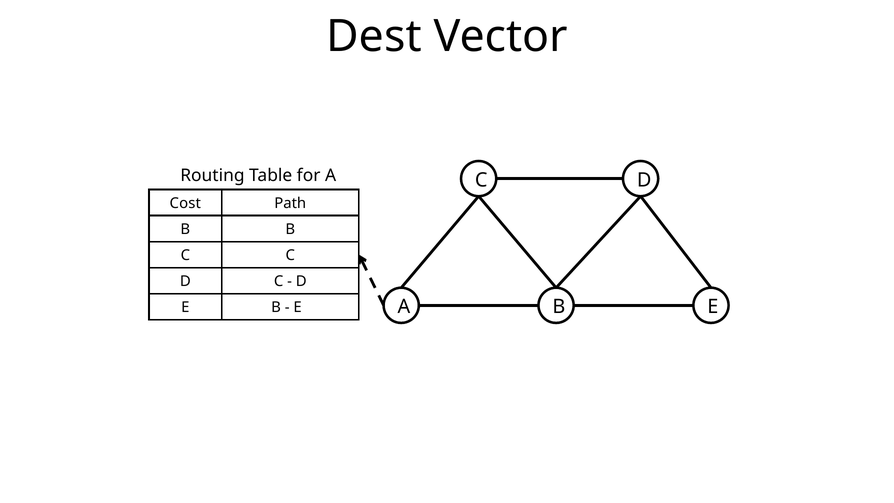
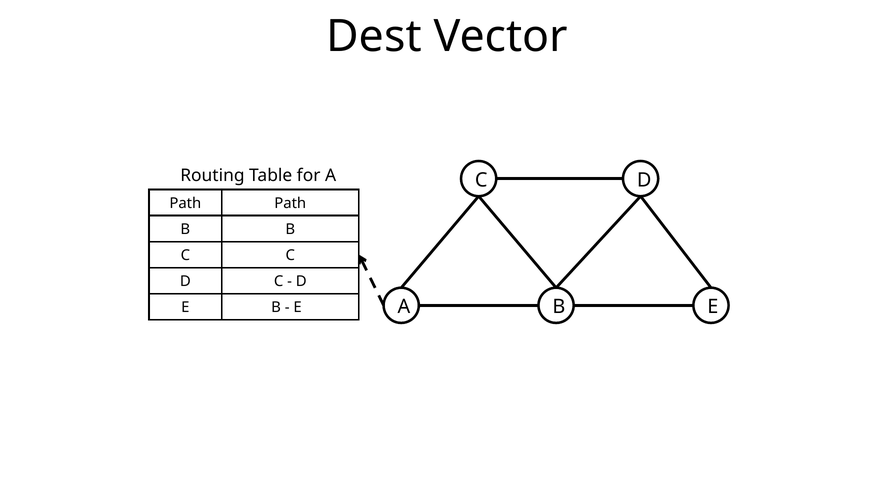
Cost at (185, 203): Cost -> Path
